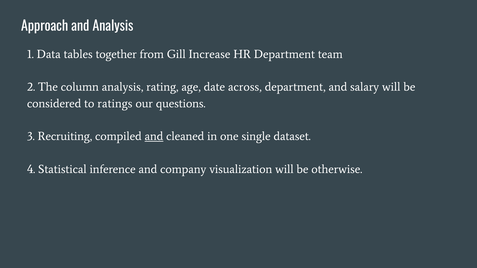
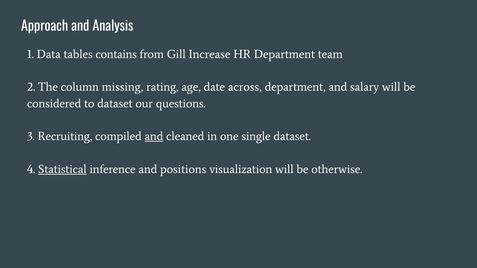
together: together -> contains
column analysis: analysis -> missing
to ratings: ratings -> dataset
Statistical underline: none -> present
company: company -> positions
